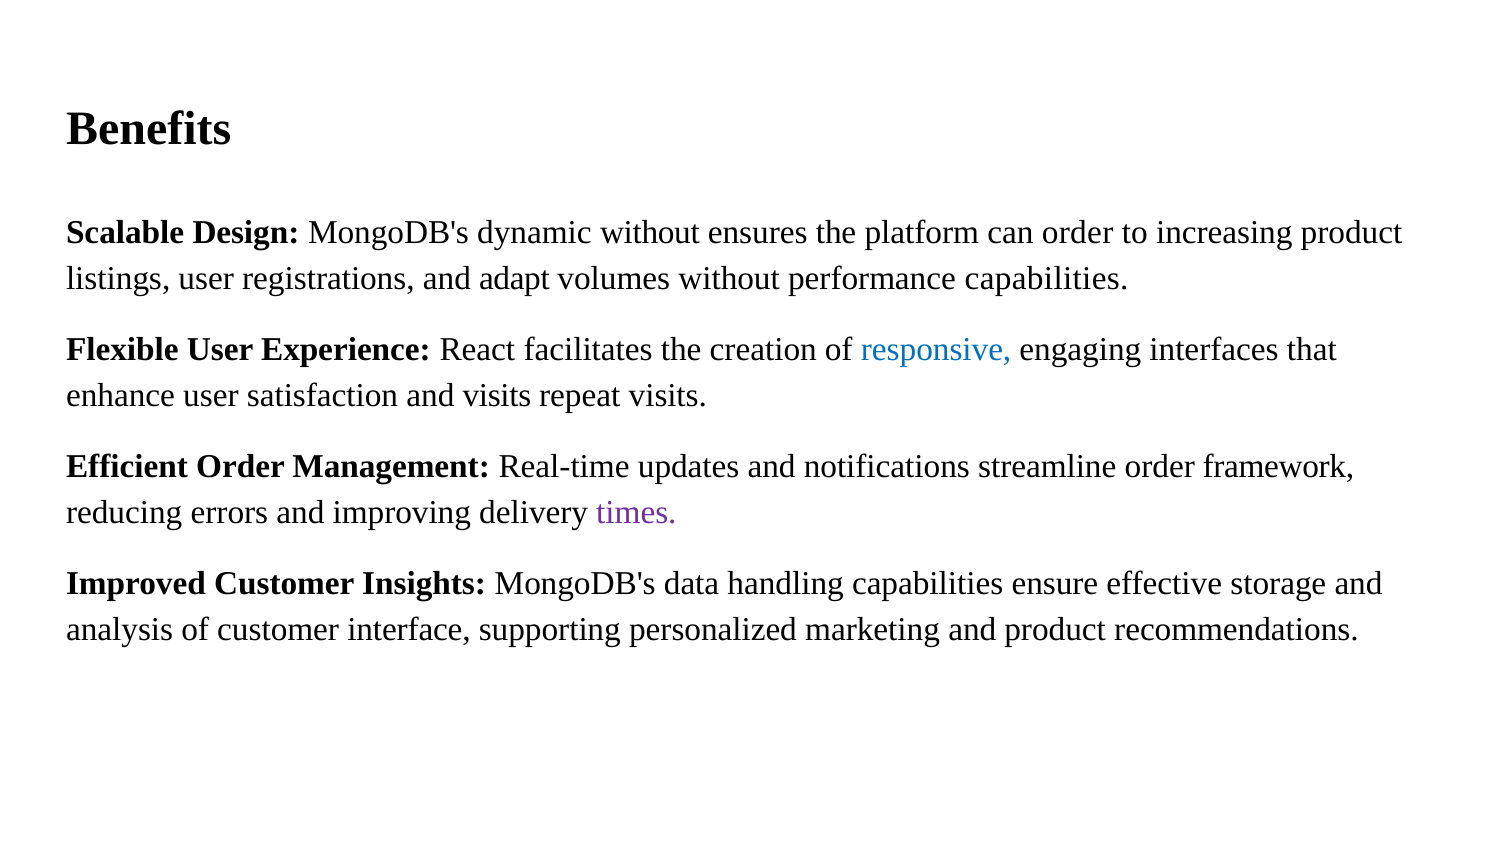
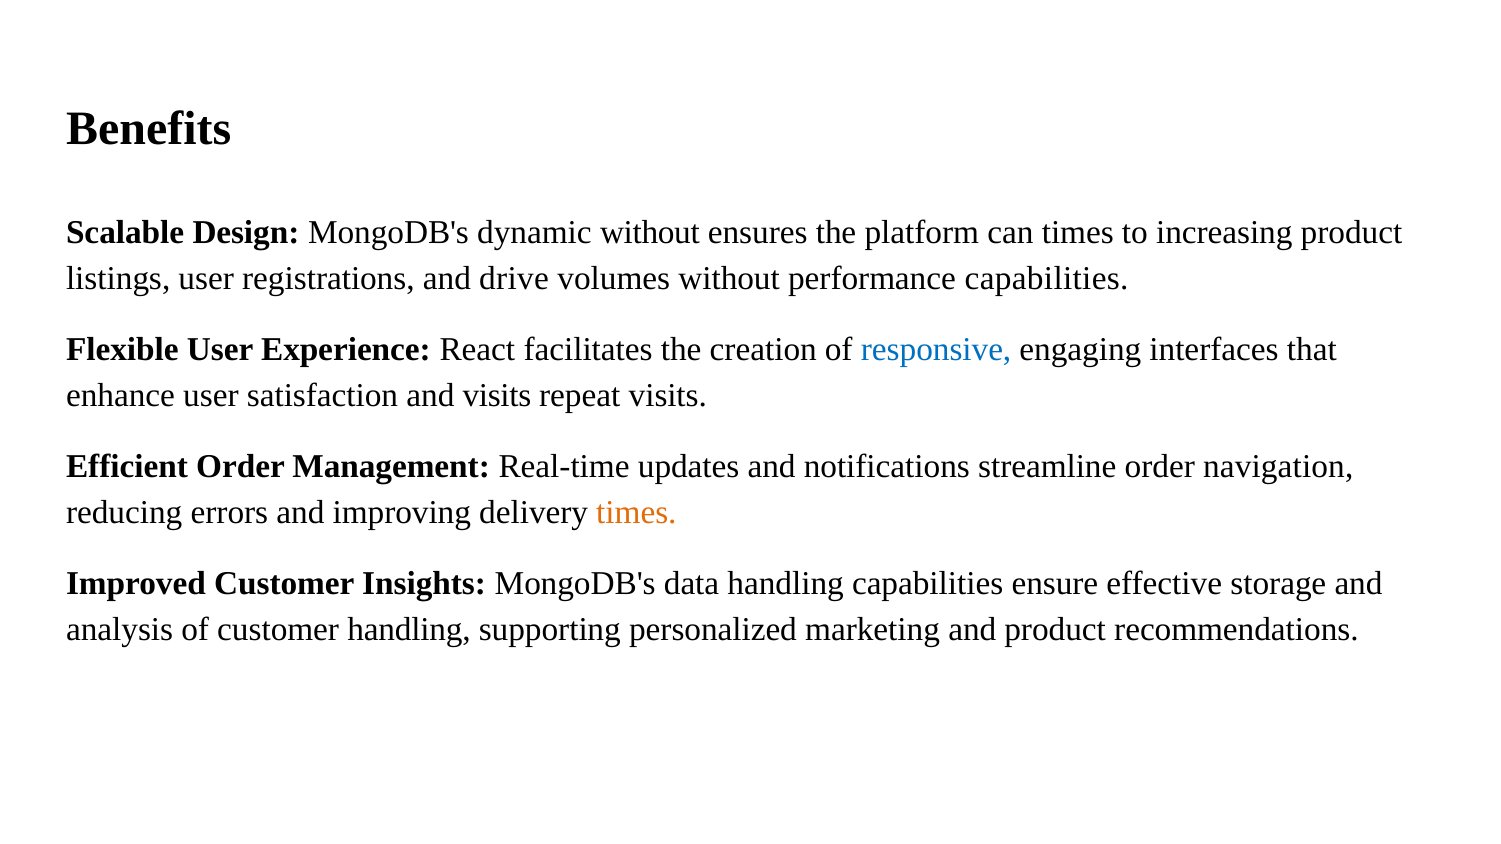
can order: order -> times
adapt: adapt -> drive
framework: framework -> navigation
times at (636, 512) colour: purple -> orange
customer interface: interface -> handling
